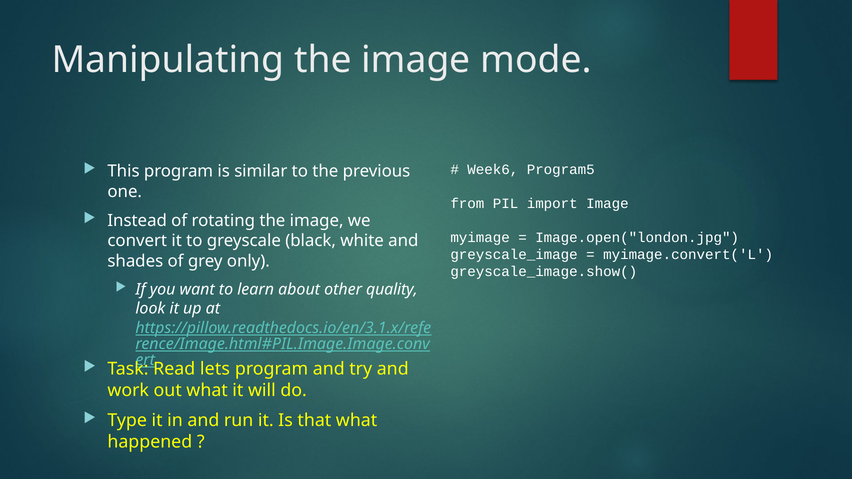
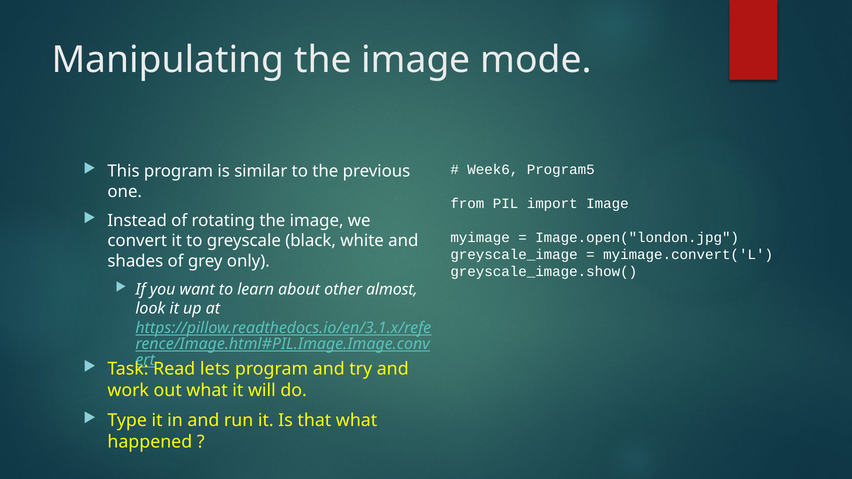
quality: quality -> almost
